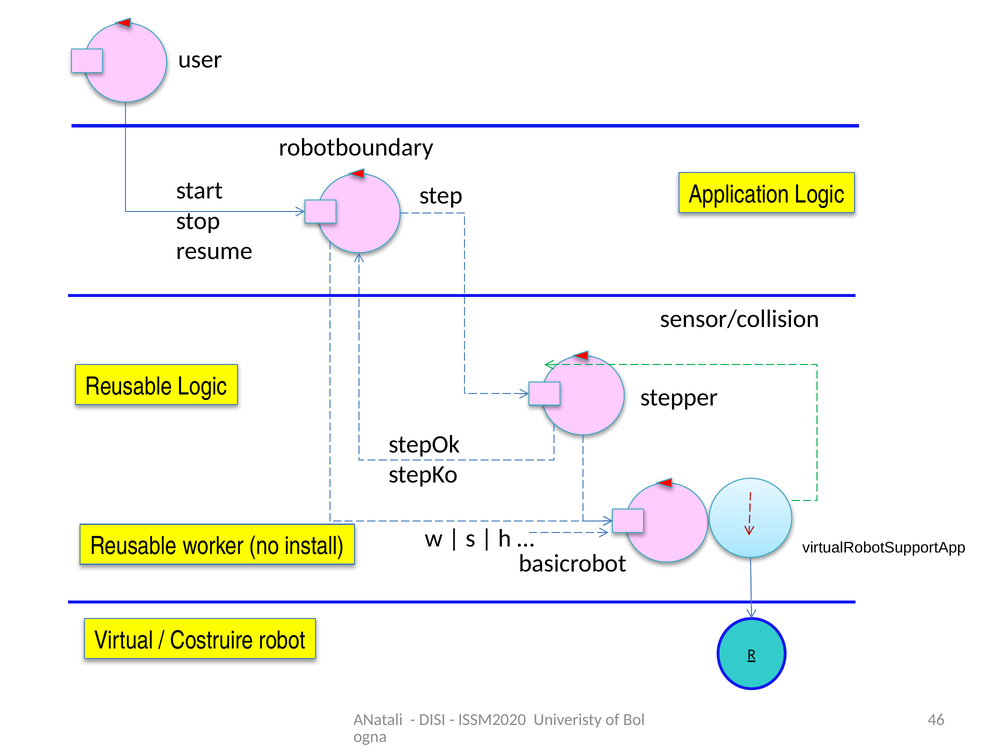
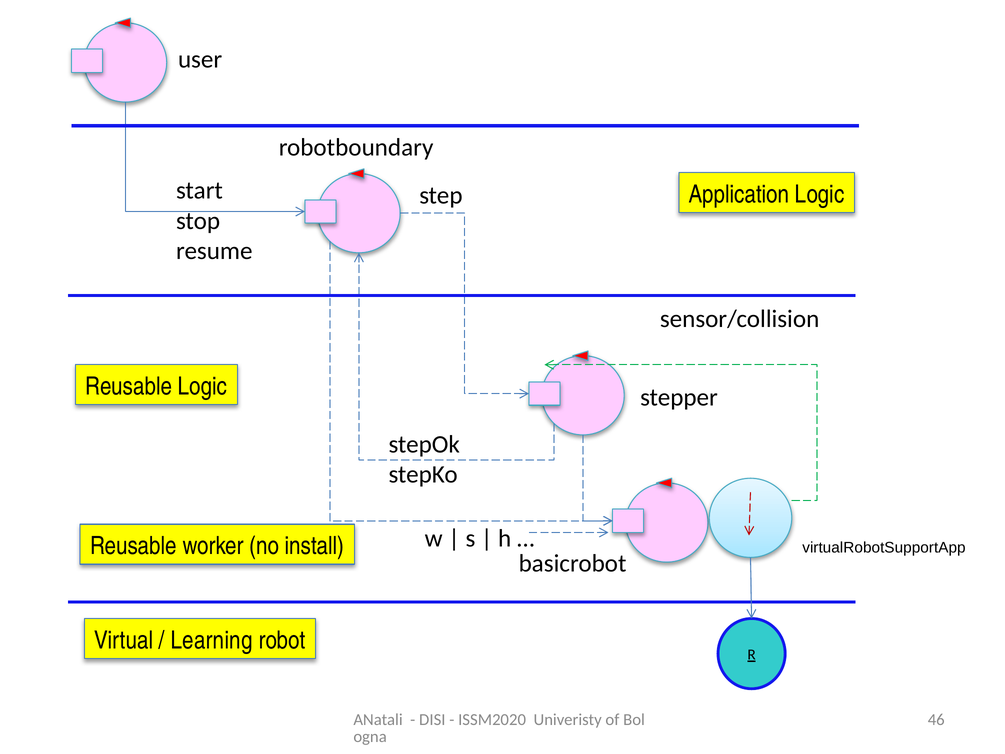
Costruire: Costruire -> Learning
